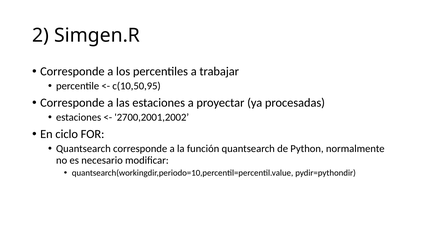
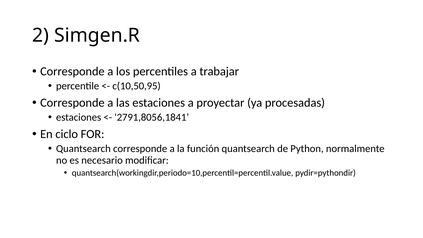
2700,2001,2002: 2700,2001,2002 -> 2791,8056,1841
